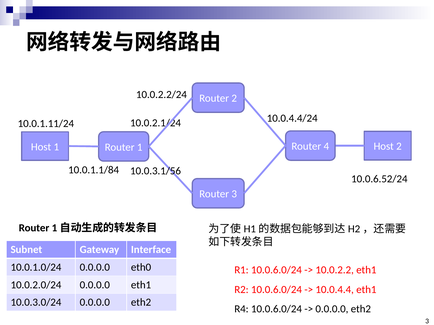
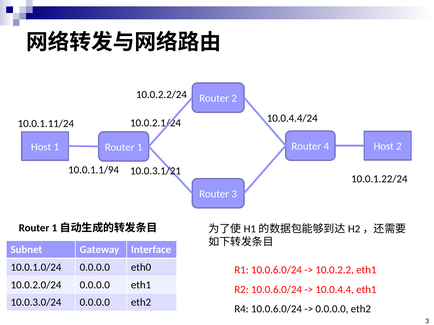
10.0.1.1/84: 10.0.1.1/84 -> 10.0.1.1/94
10.0.3.1/56: 10.0.3.1/56 -> 10.0.3.1/21
10.0.6.52/24: 10.0.6.52/24 -> 10.0.1.22/24
